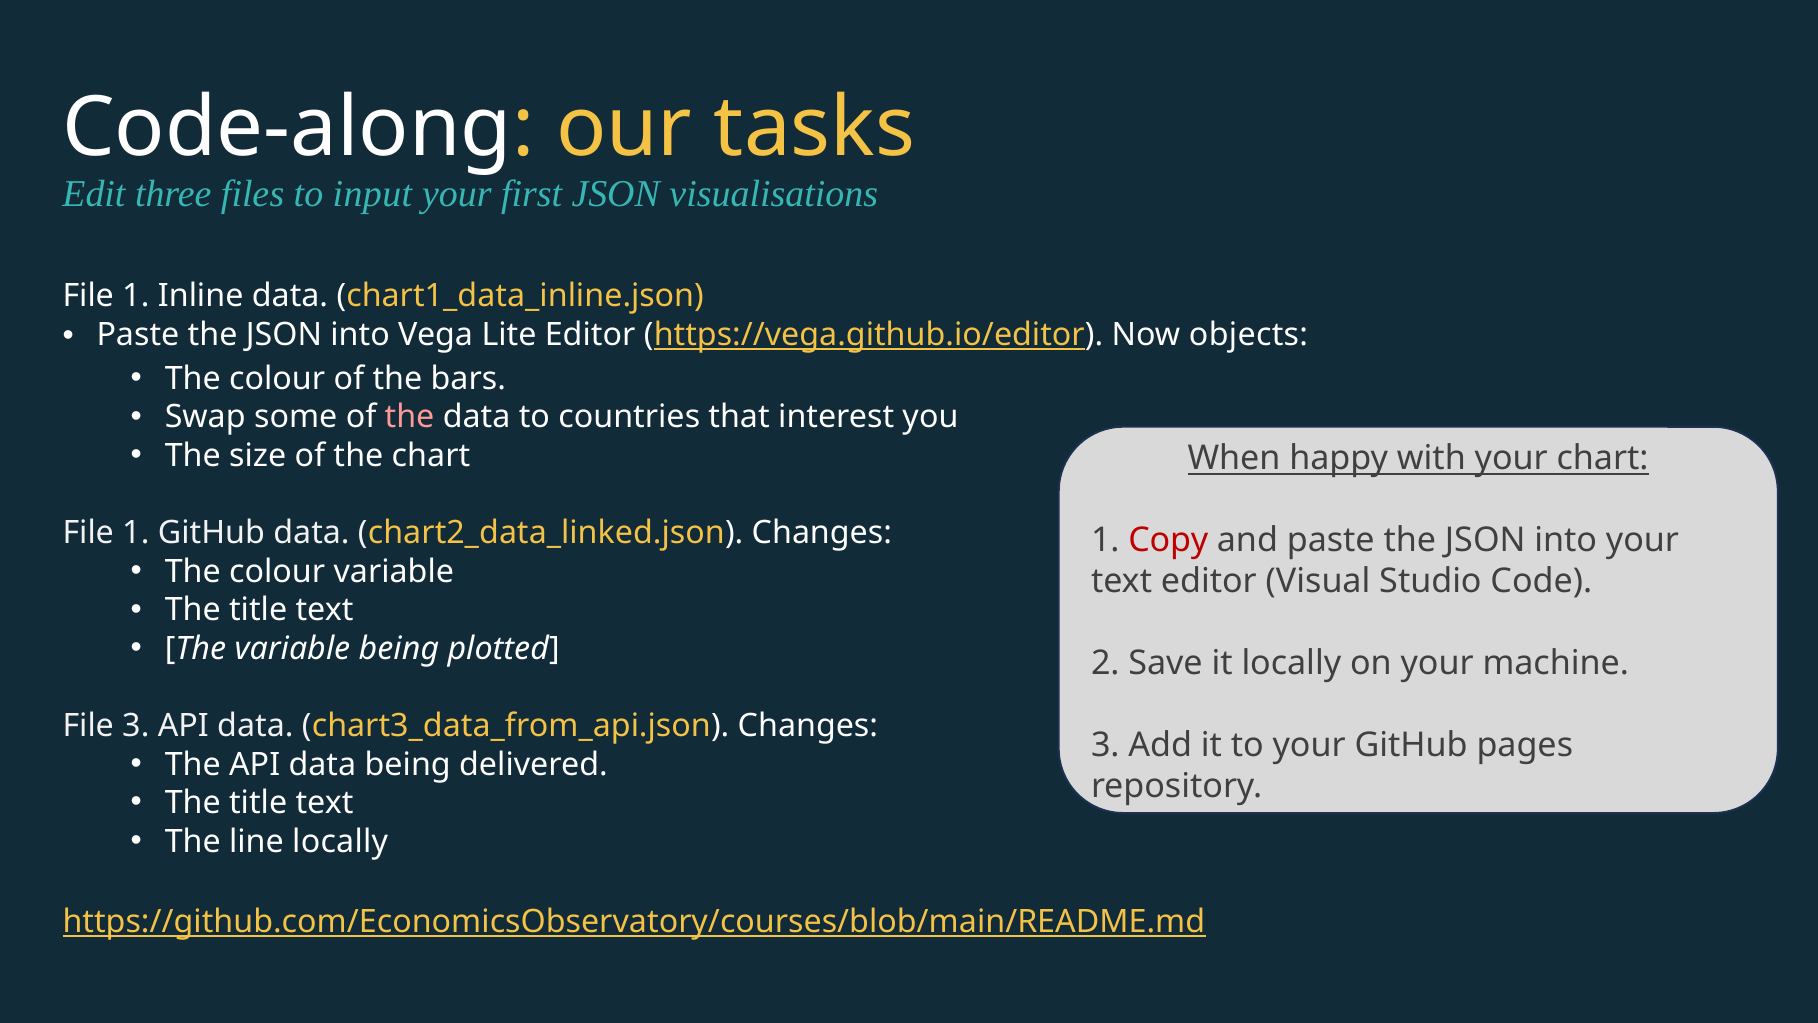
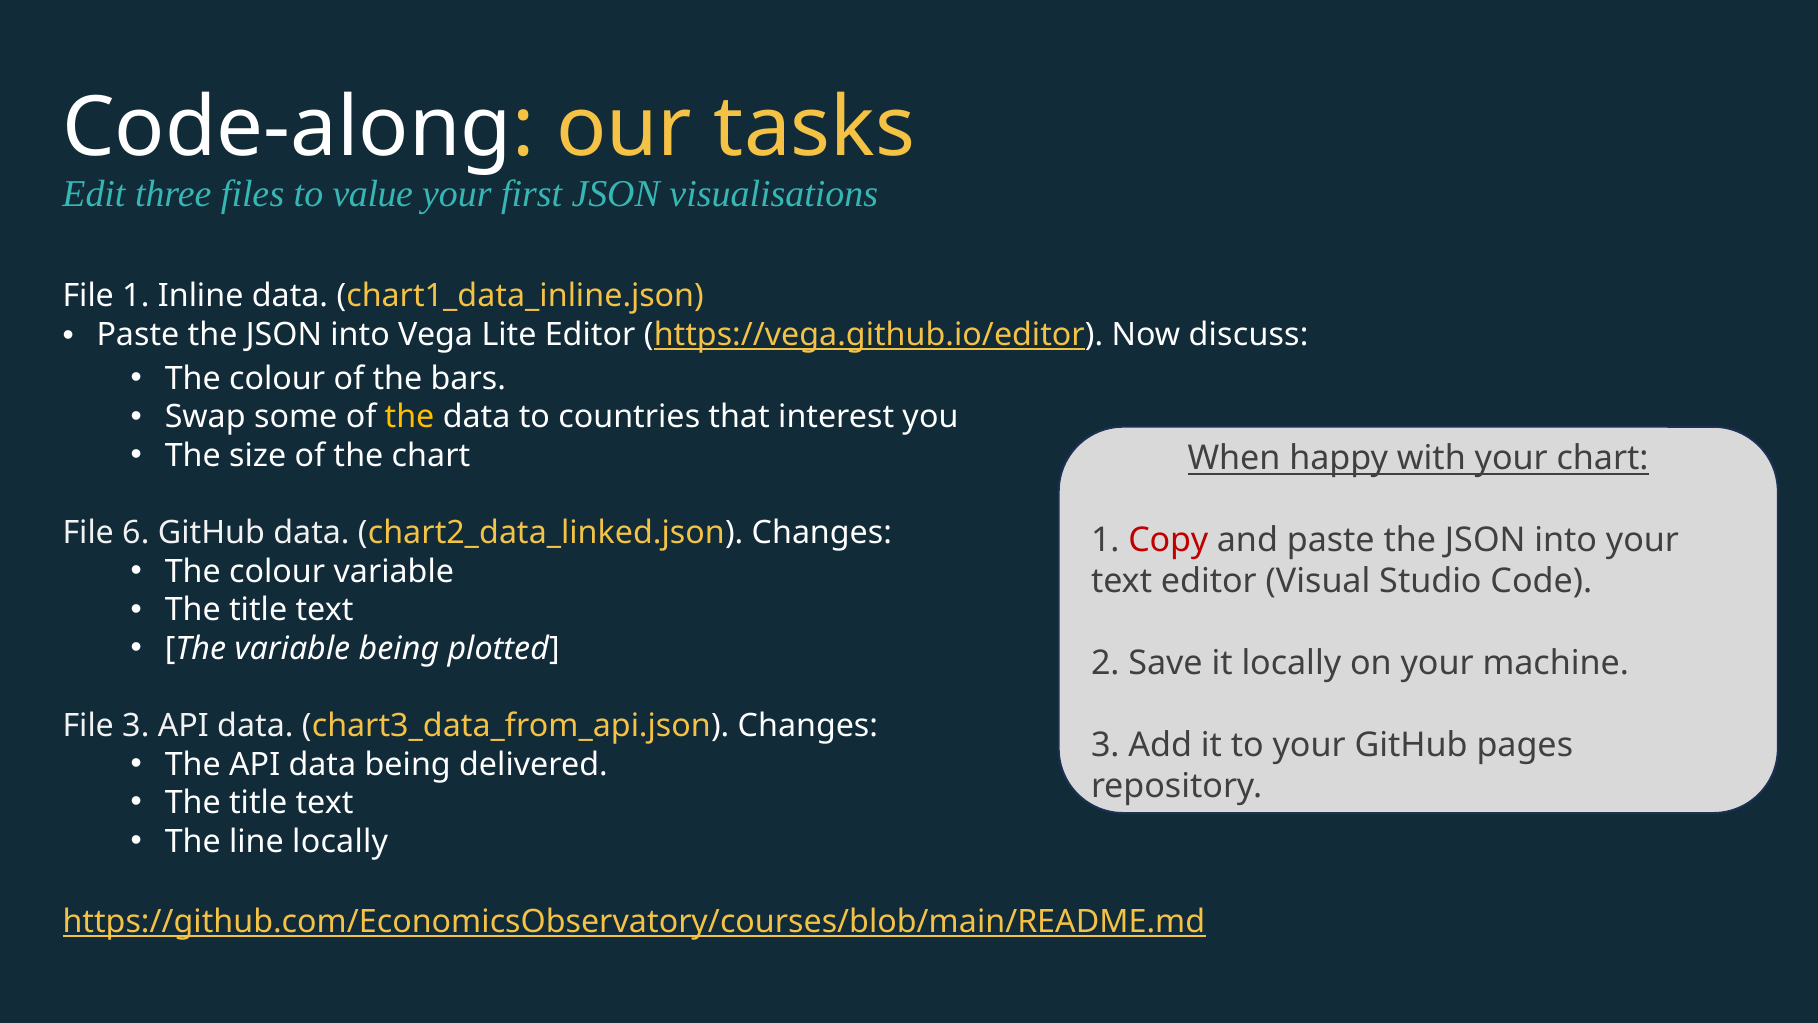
input: input -> value
objects: objects -> discuss
the at (409, 417) colour: pink -> yellow
1 at (136, 533): 1 -> 6
